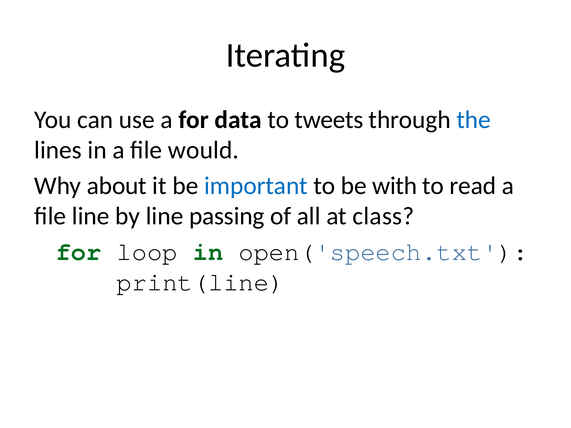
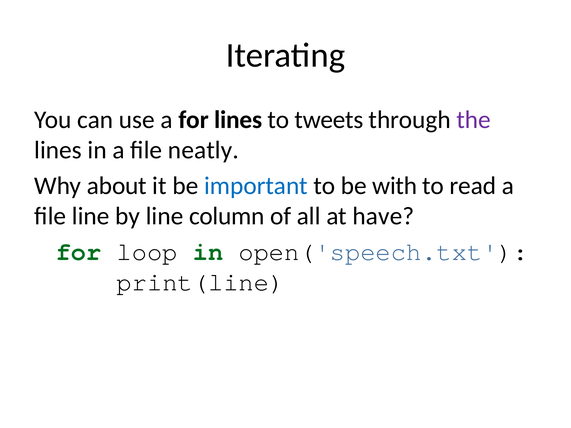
for data: data -> lines
the colour: blue -> purple
would: would -> neatly
passing: passing -> column
class: class -> have
